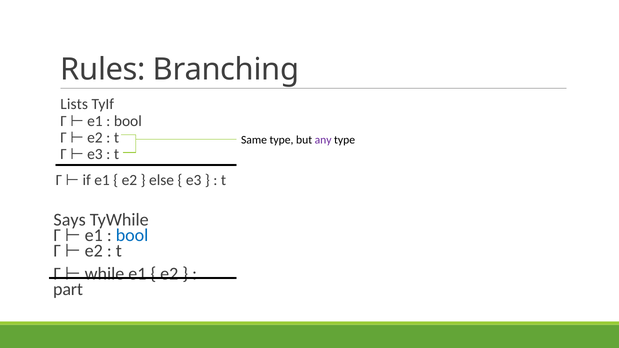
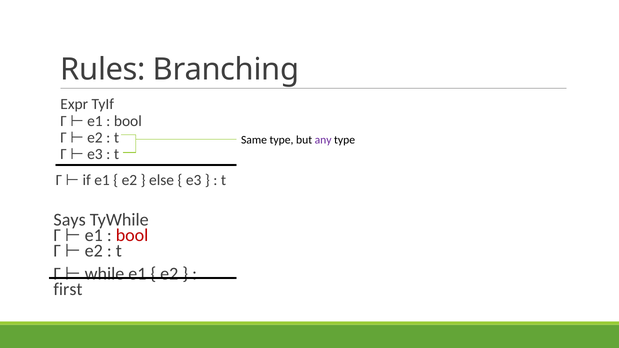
Lists: Lists -> Expr
bool at (132, 235) colour: blue -> red
part: part -> first
